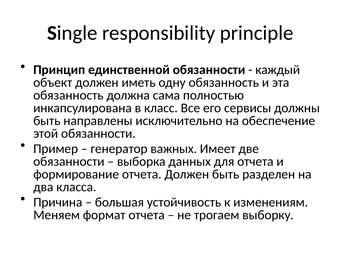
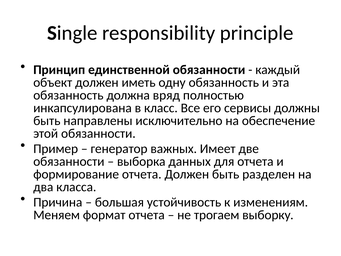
сама: сама -> вряд
